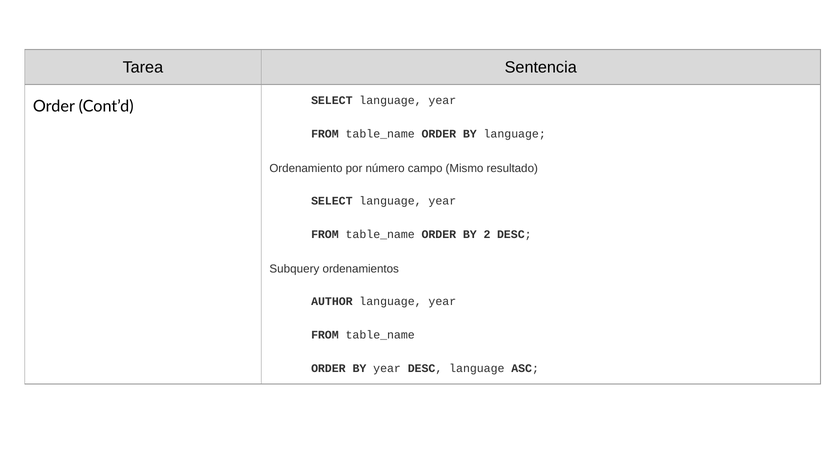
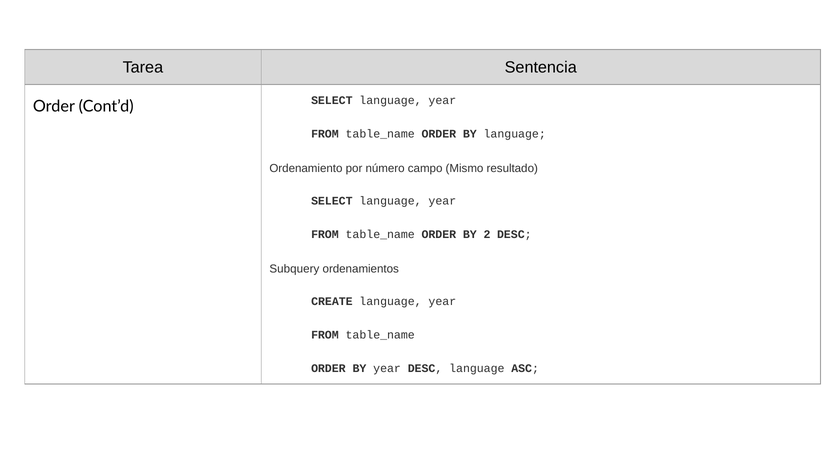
AUTHOR: AUTHOR -> CREATE
